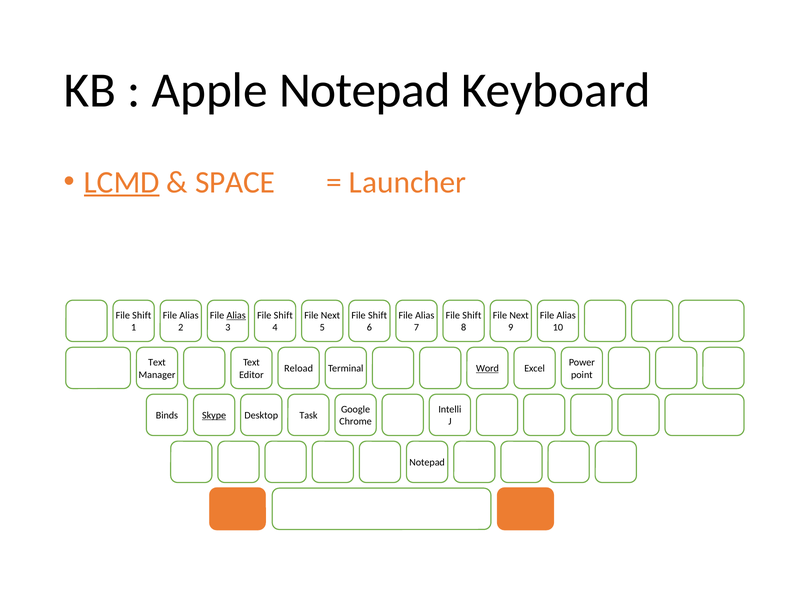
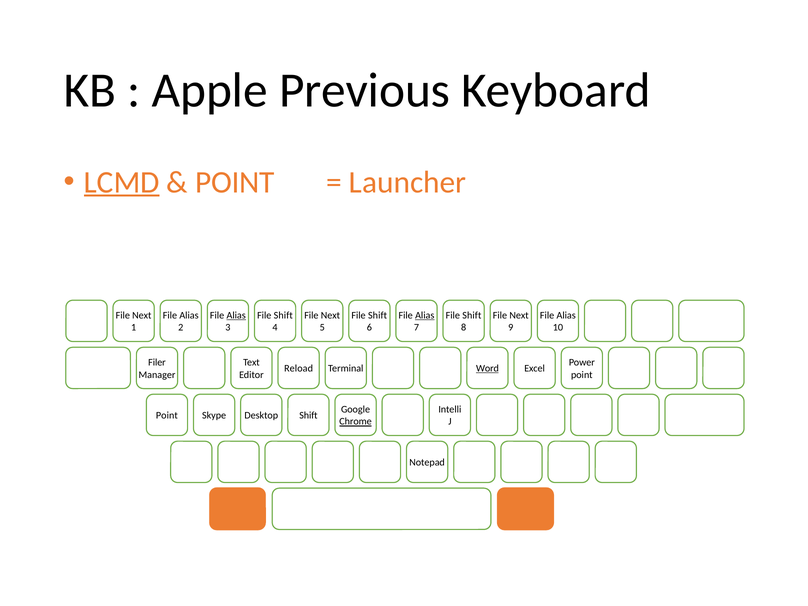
Apple Notepad: Notepad -> Previous
SPACE at (235, 182): SPACE -> POINT
Shift at (142, 315): Shift -> Next
Alias at (425, 315) underline: none -> present
Text at (157, 363): Text -> Filer
Binds at (167, 416): Binds -> Point
Skype underline: present -> none
Desktop Task: Task -> Shift
Chrome underline: none -> present
